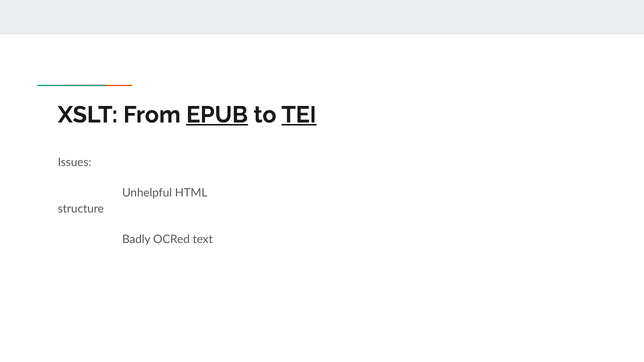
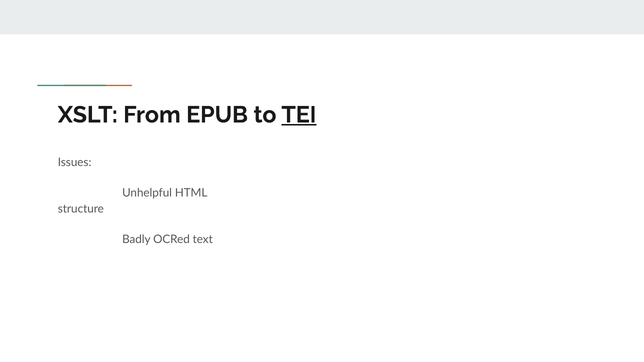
EPUB underline: present -> none
